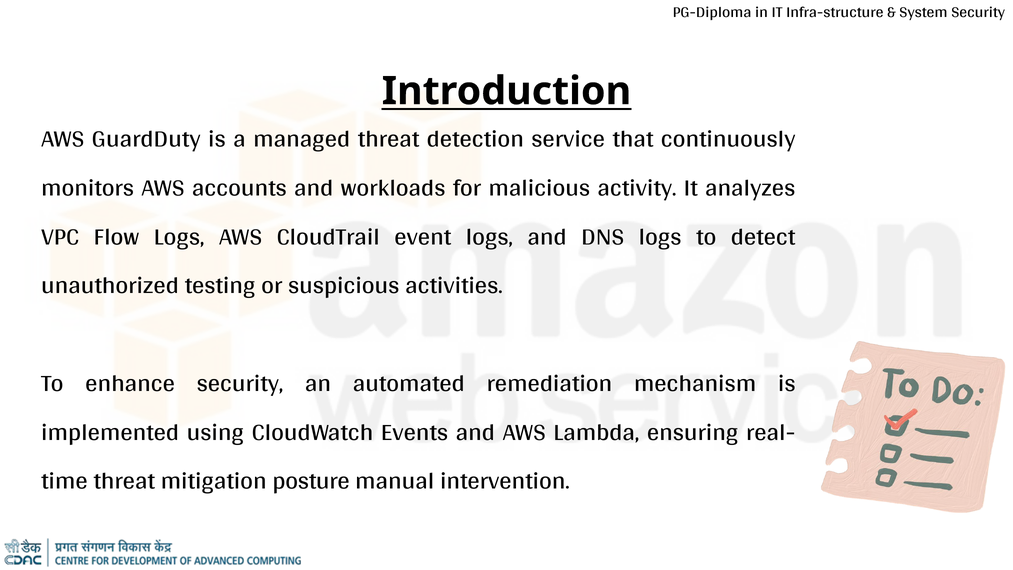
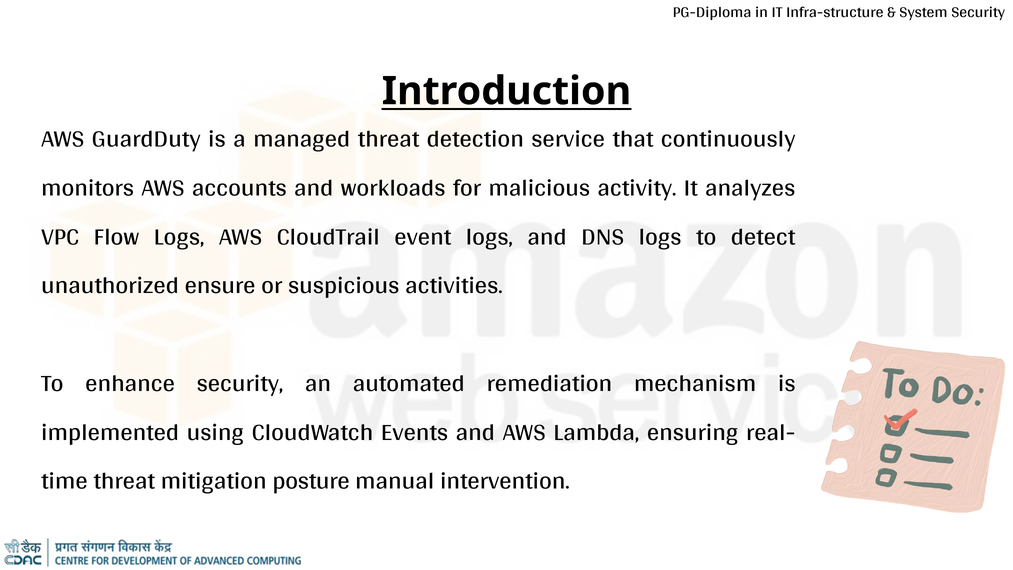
testing: testing -> ensure
